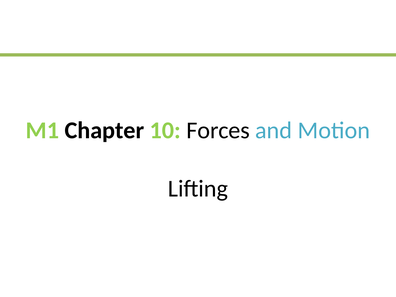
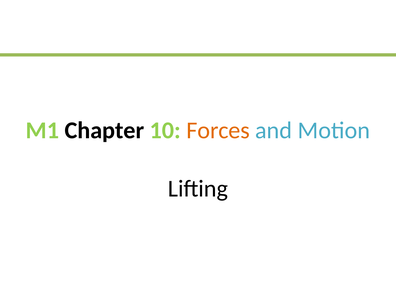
Forces colour: black -> orange
